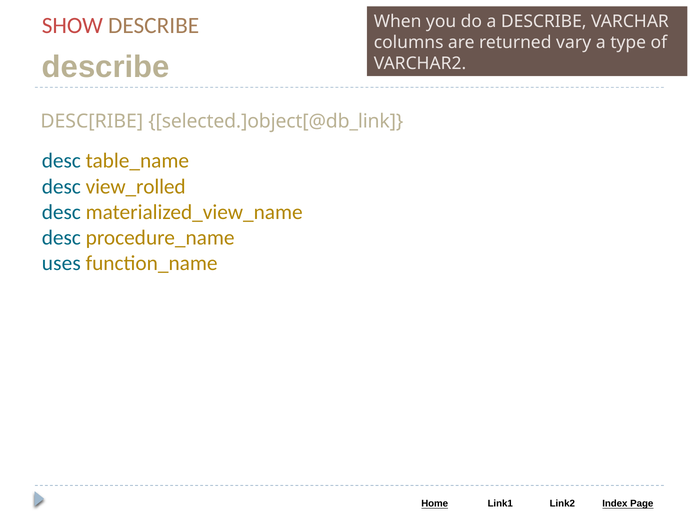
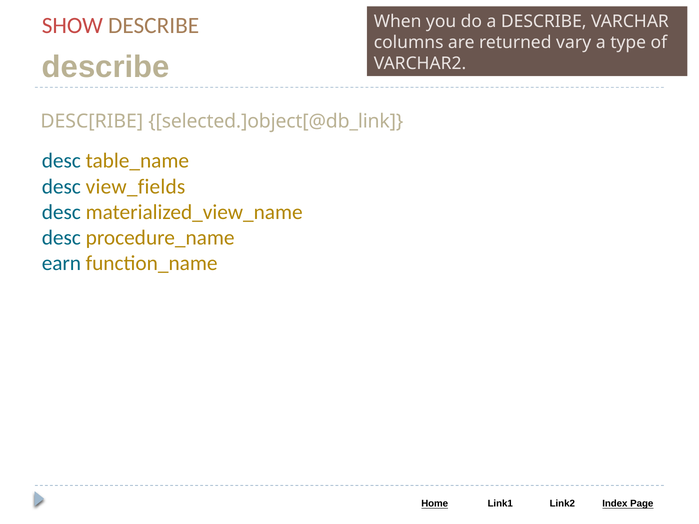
view_rolled: view_rolled -> view_fields
uses: uses -> earn
